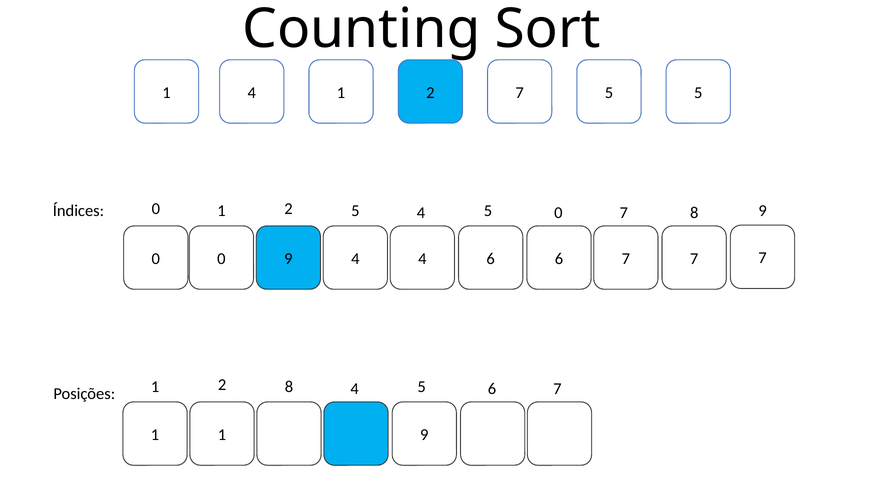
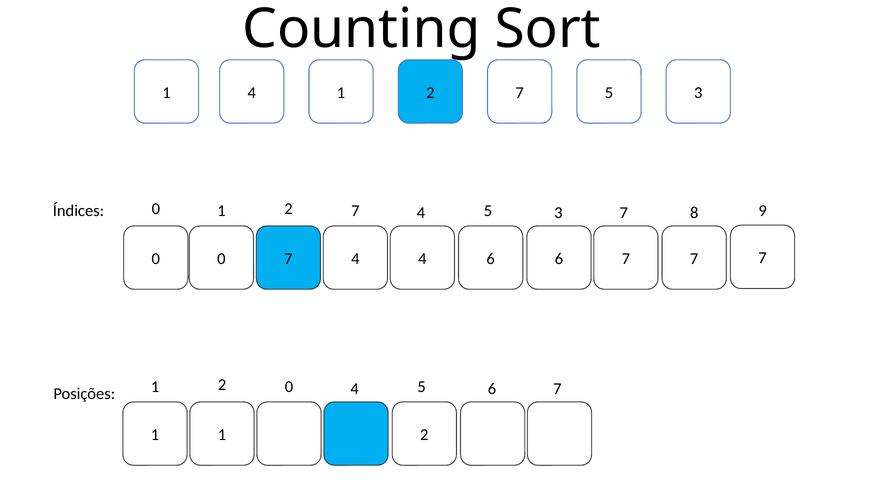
7 5 5: 5 -> 3
0 1 2 5: 5 -> 7
4 5 0: 0 -> 3
0 9: 9 -> 7
2 8: 8 -> 0
1 1 9: 9 -> 2
